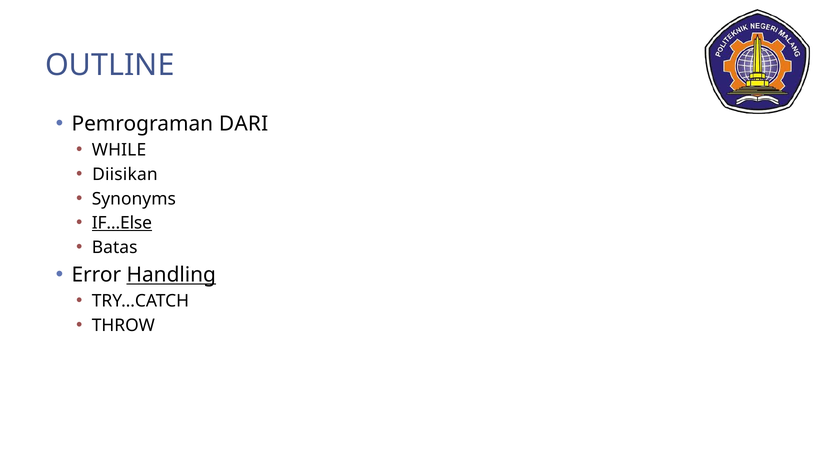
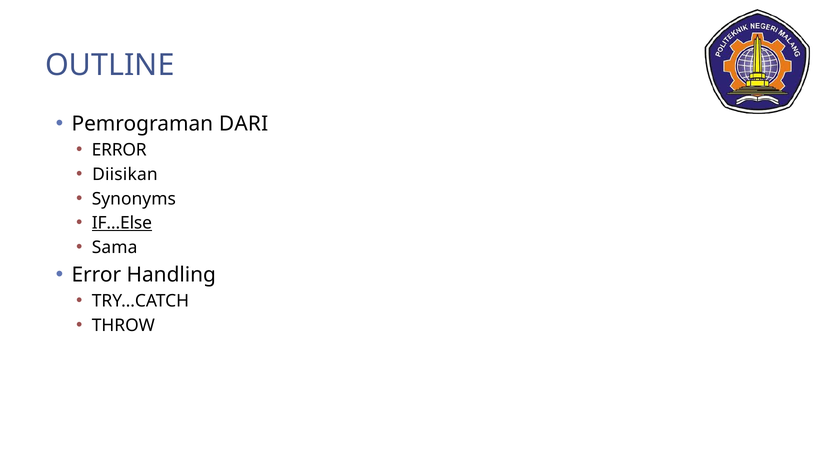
WHILE at (119, 150): WHILE -> ERROR
Batas: Batas -> Sama
Handling underline: present -> none
